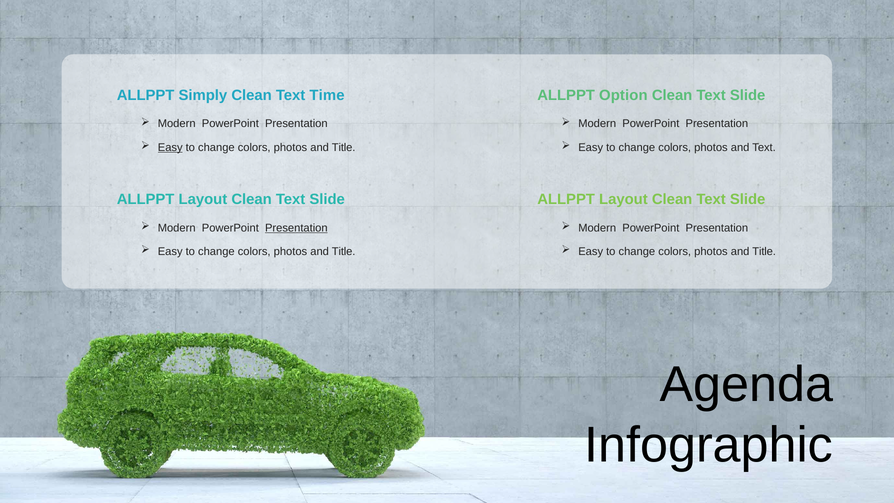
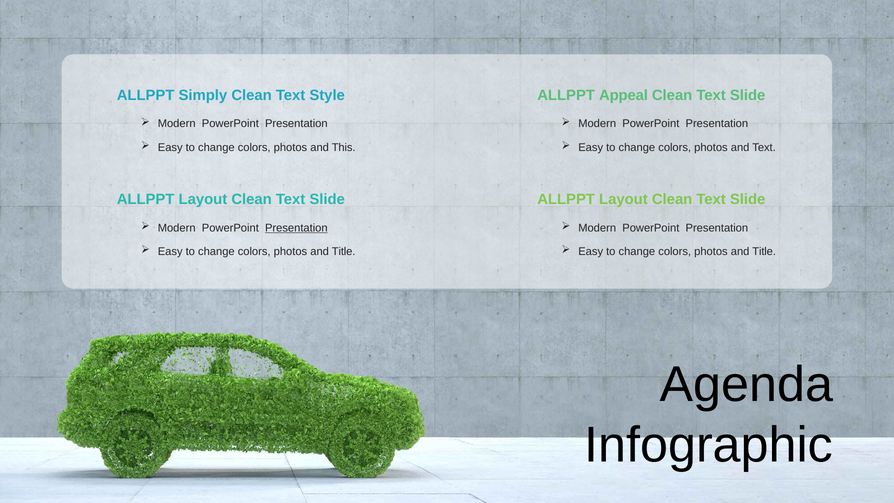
Time: Time -> Style
Option: Option -> Appeal
Easy at (170, 147) underline: present -> none
Title at (344, 147): Title -> This
